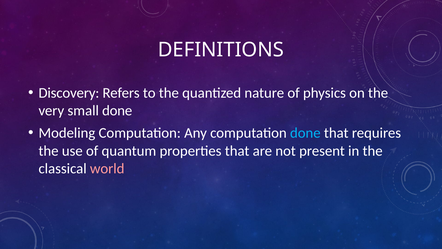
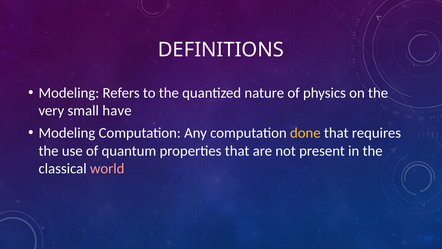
Discovery at (69, 93): Discovery -> Modeling
small done: done -> have
done at (305, 133) colour: light blue -> yellow
